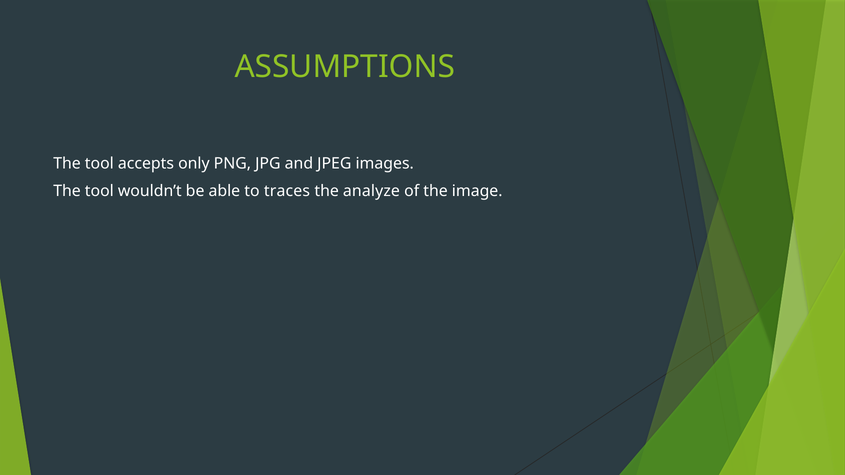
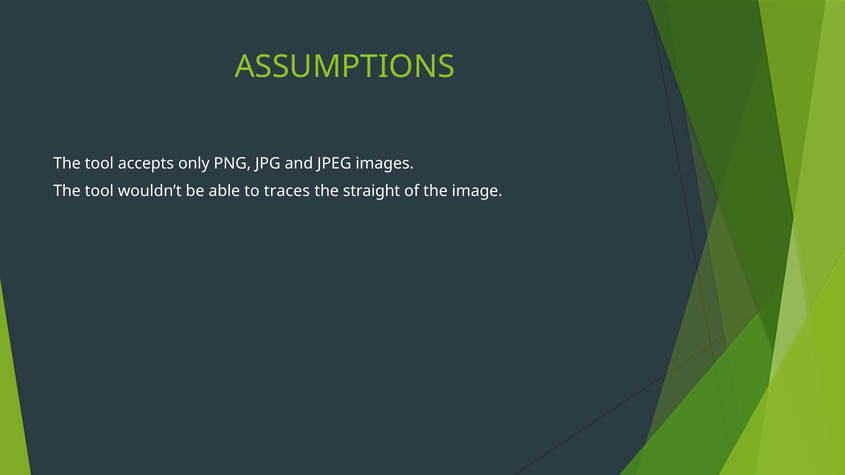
analyze: analyze -> straight
